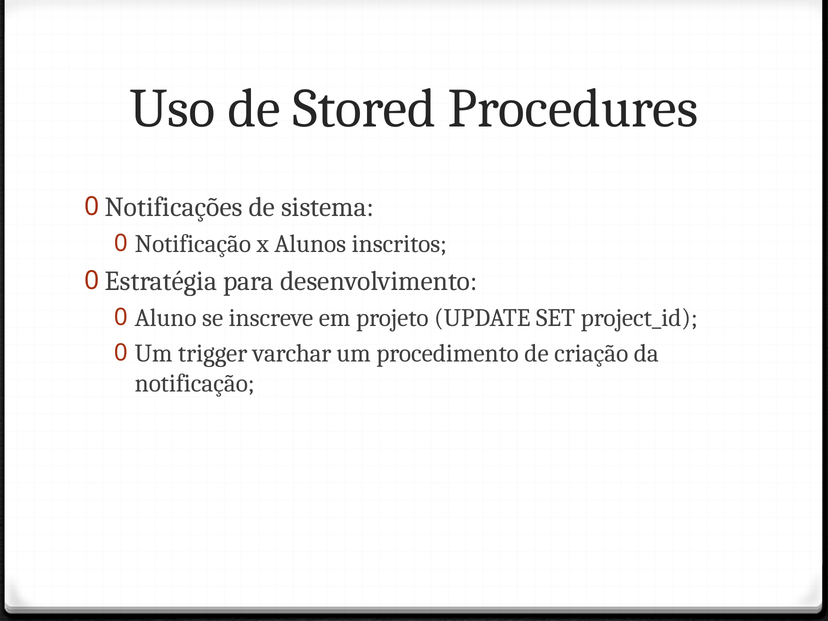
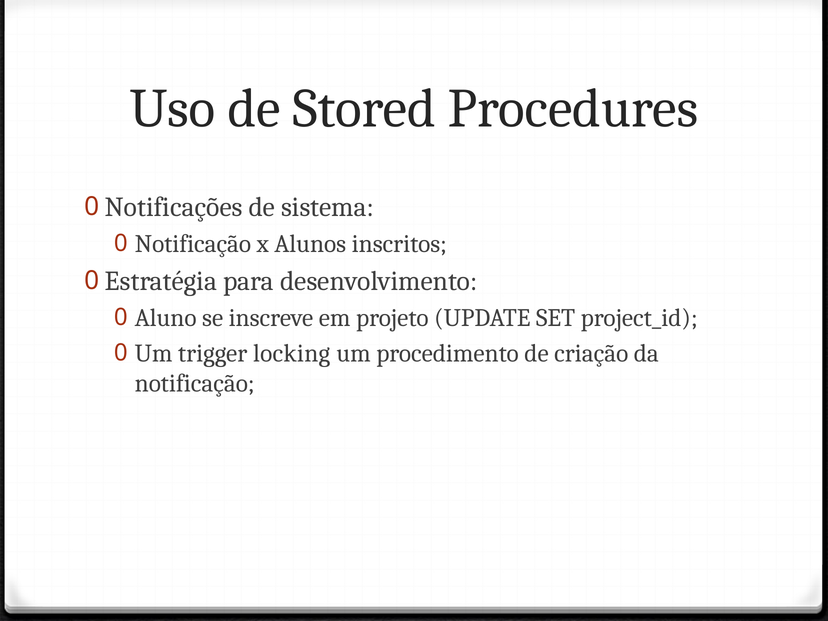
varchar: varchar -> locking
